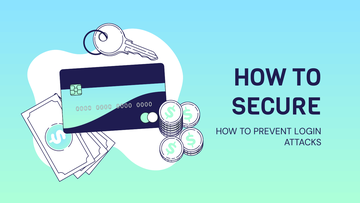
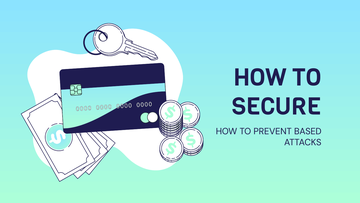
LOGIN: LOGIN -> BASED
